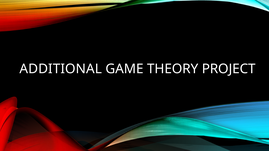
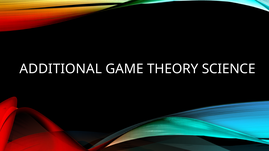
PROJECT: PROJECT -> SCIENCE
